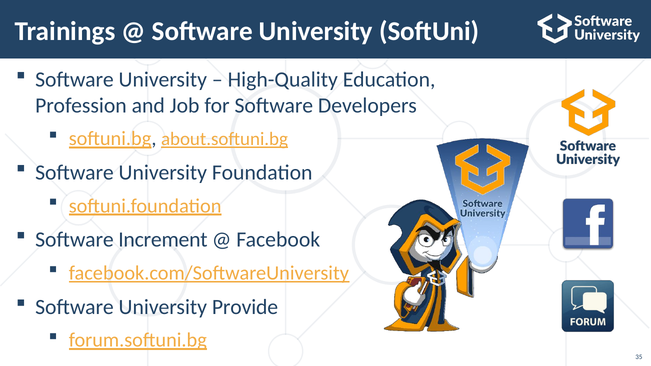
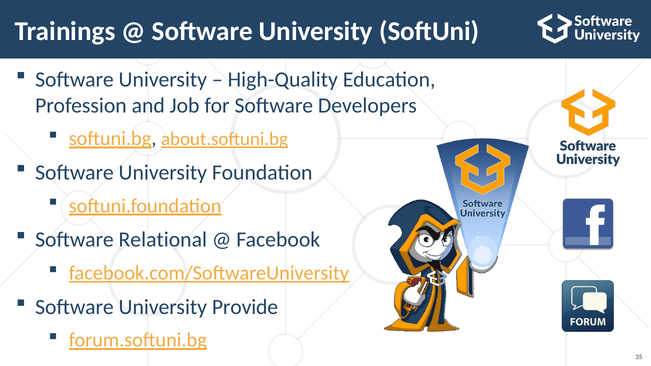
Increment: Increment -> Relational
